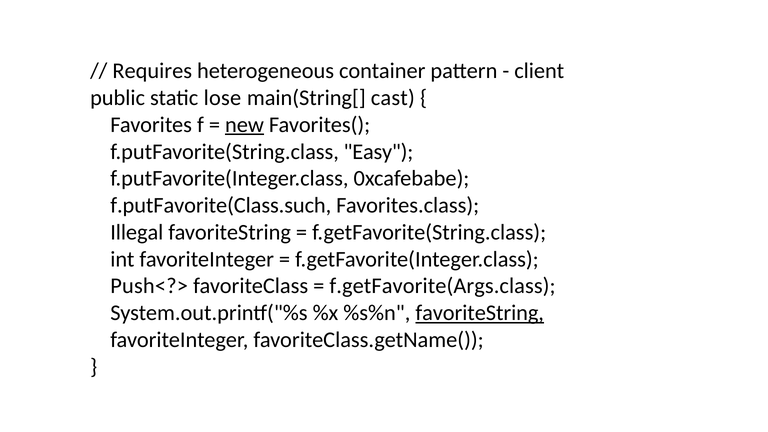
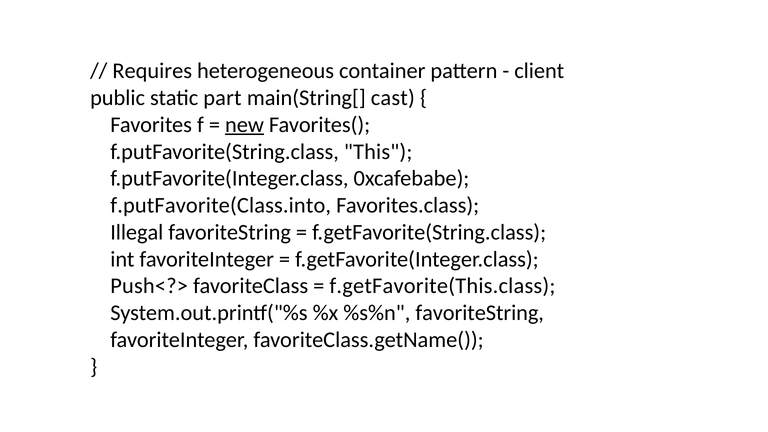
lose: lose -> part
Easy: Easy -> This
f.putFavorite(Class.such: f.putFavorite(Class.such -> f.putFavorite(Class.into
f.getFavorite(Args.class: f.getFavorite(Args.class -> f.getFavorite(This.class
favoriteString at (480, 313) underline: present -> none
